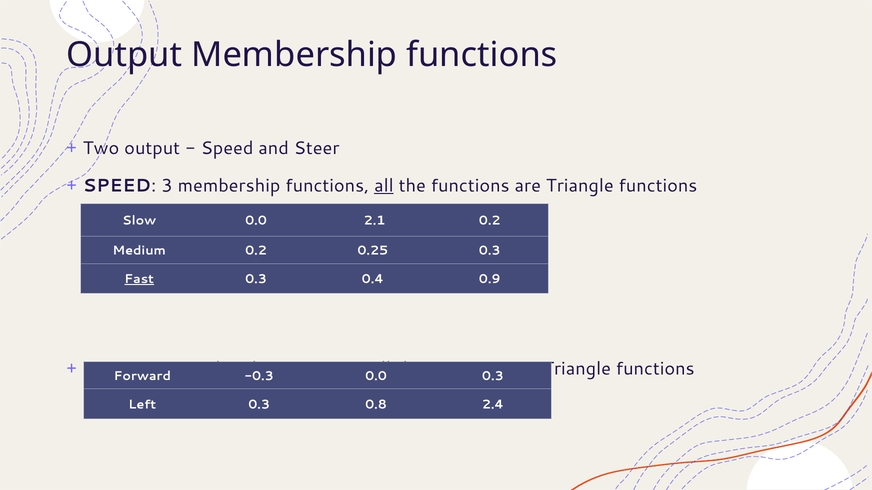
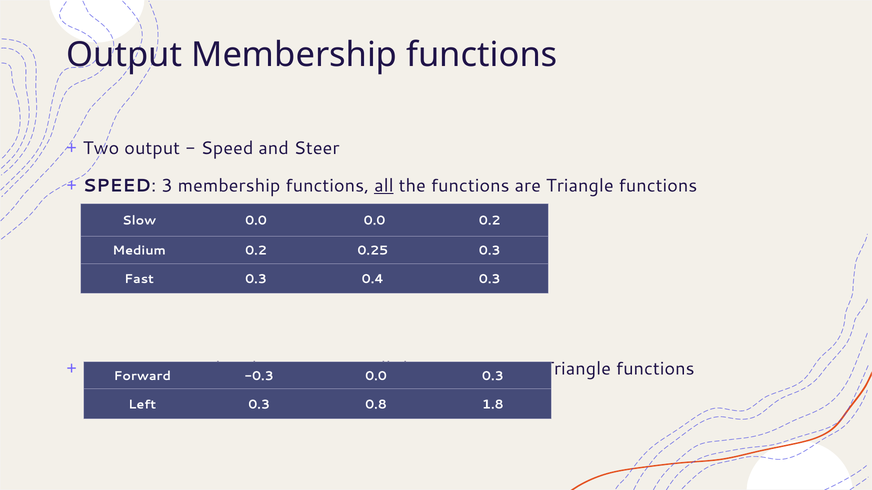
0.0 2.1: 2.1 -> 0.0
Fast underline: present -> none
0.4 0.9: 0.9 -> 0.3
2.4: 2.4 -> 1.8
